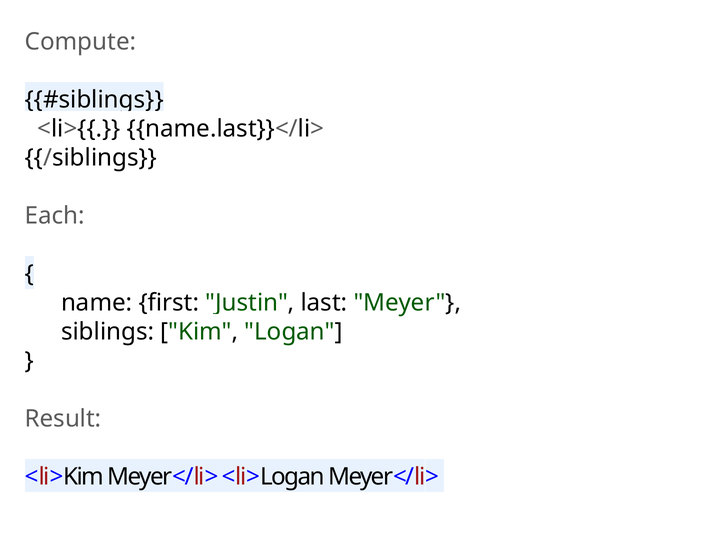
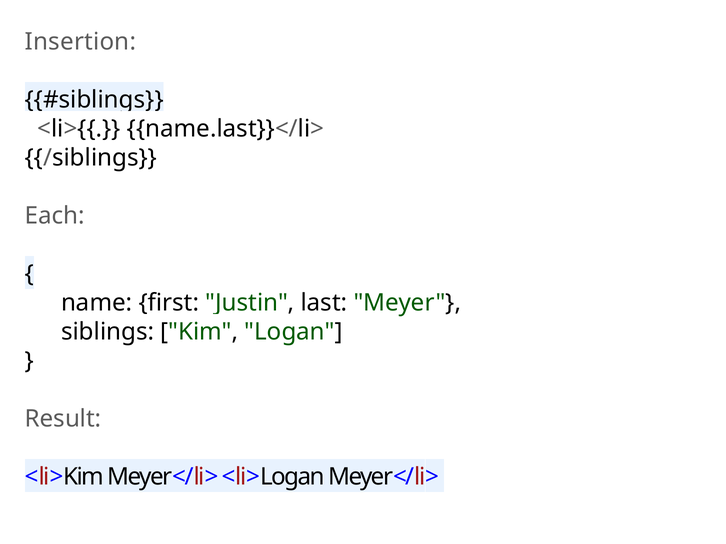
Compute: Compute -> Insertion
